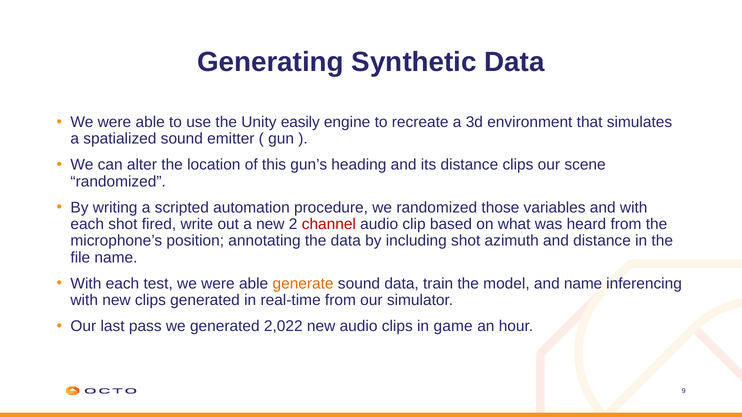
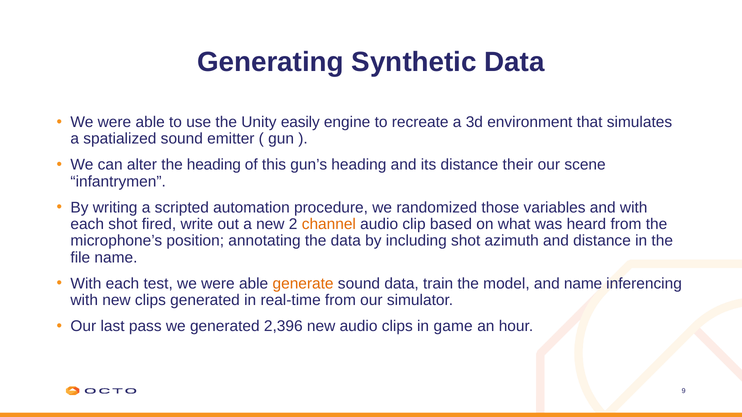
the location: location -> heading
distance clips: clips -> their
randomized at (118, 182): randomized -> infantrymen
channel colour: red -> orange
2,022: 2,022 -> 2,396
